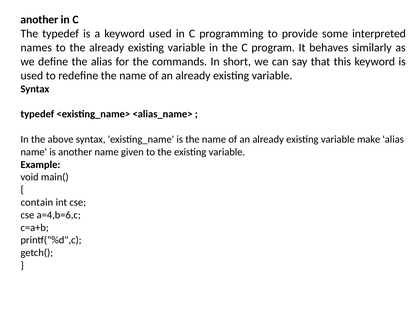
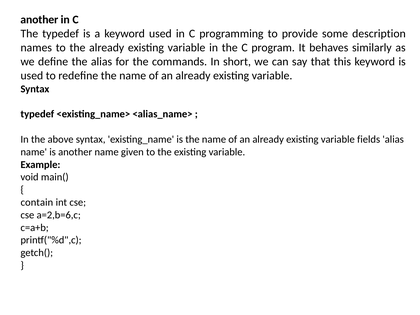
interpreted: interpreted -> description
make: make -> fields
a=4,b=6,c: a=4,b=6,c -> a=2,b=6,c
